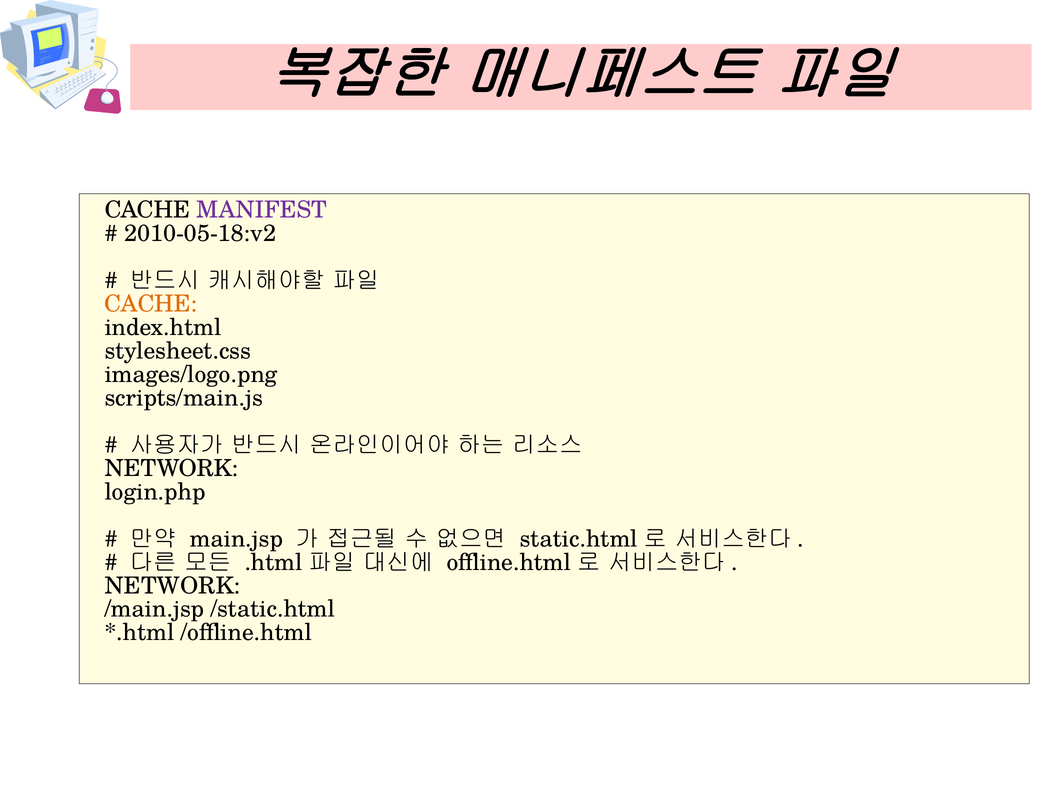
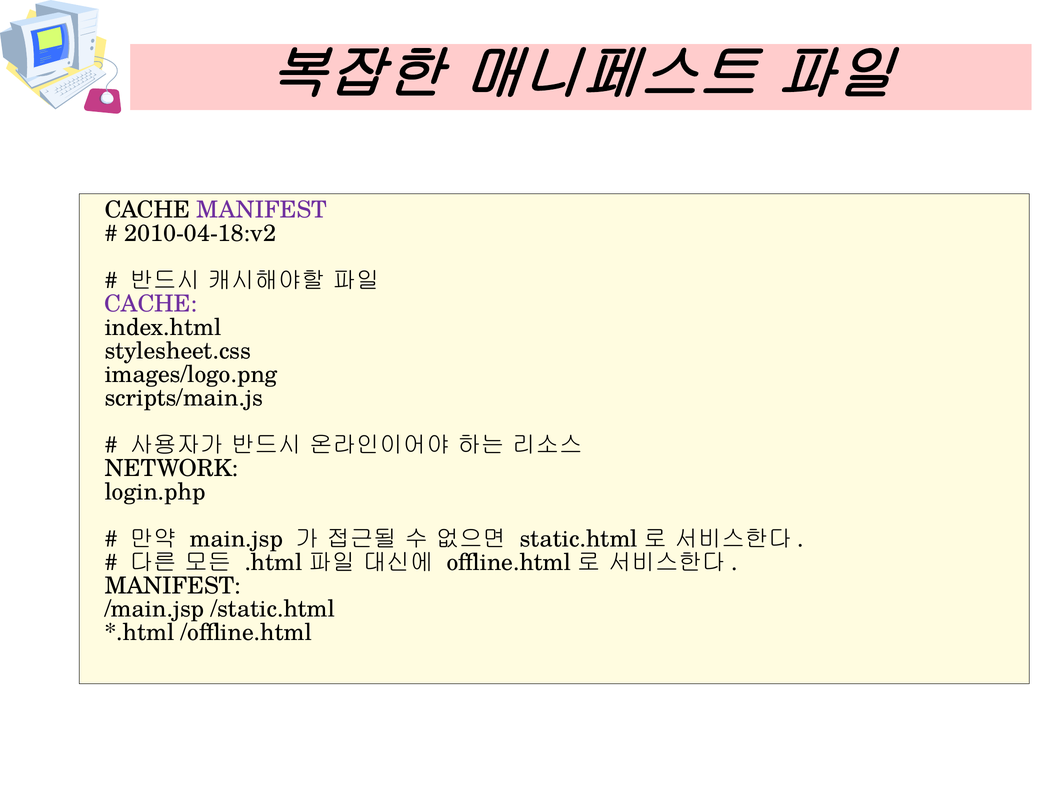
2010-05-18:v2: 2010-05-18:v2 -> 2010-04-18:v2
CACHE at (151, 304) colour: orange -> purple
NETWORK at (173, 586): NETWORK -> MANIFEST
